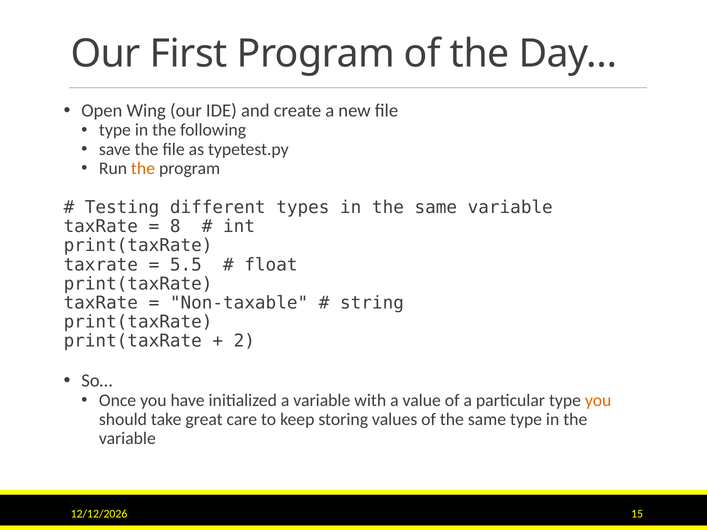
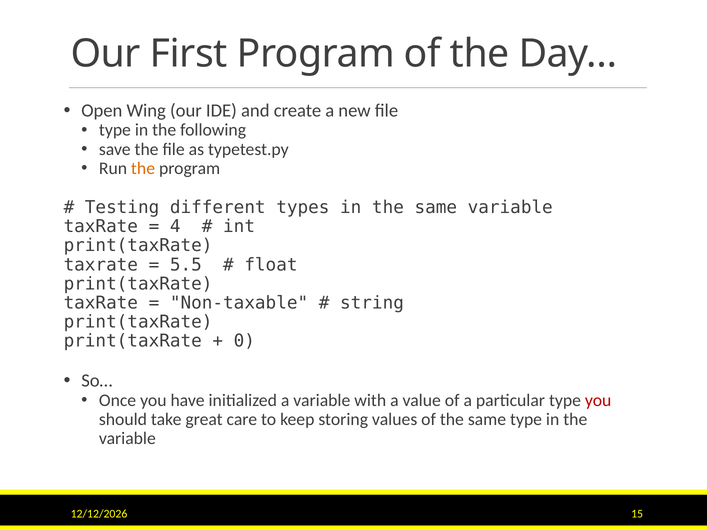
8: 8 -> 4
2: 2 -> 0
you at (598, 401) colour: orange -> red
